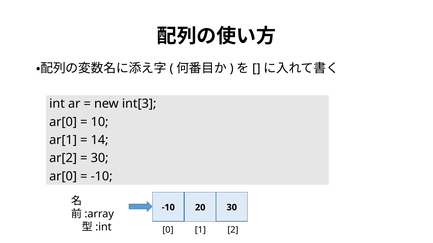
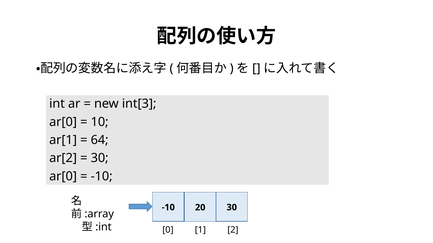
14: 14 -> 64
